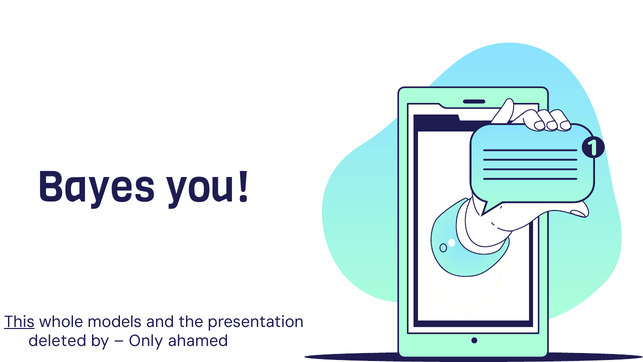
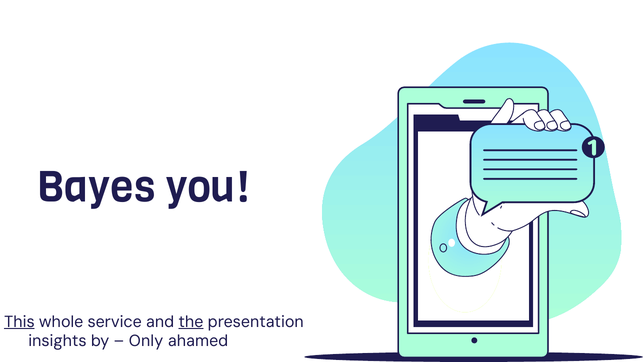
models: models -> service
the underline: none -> present
deleted: deleted -> insights
